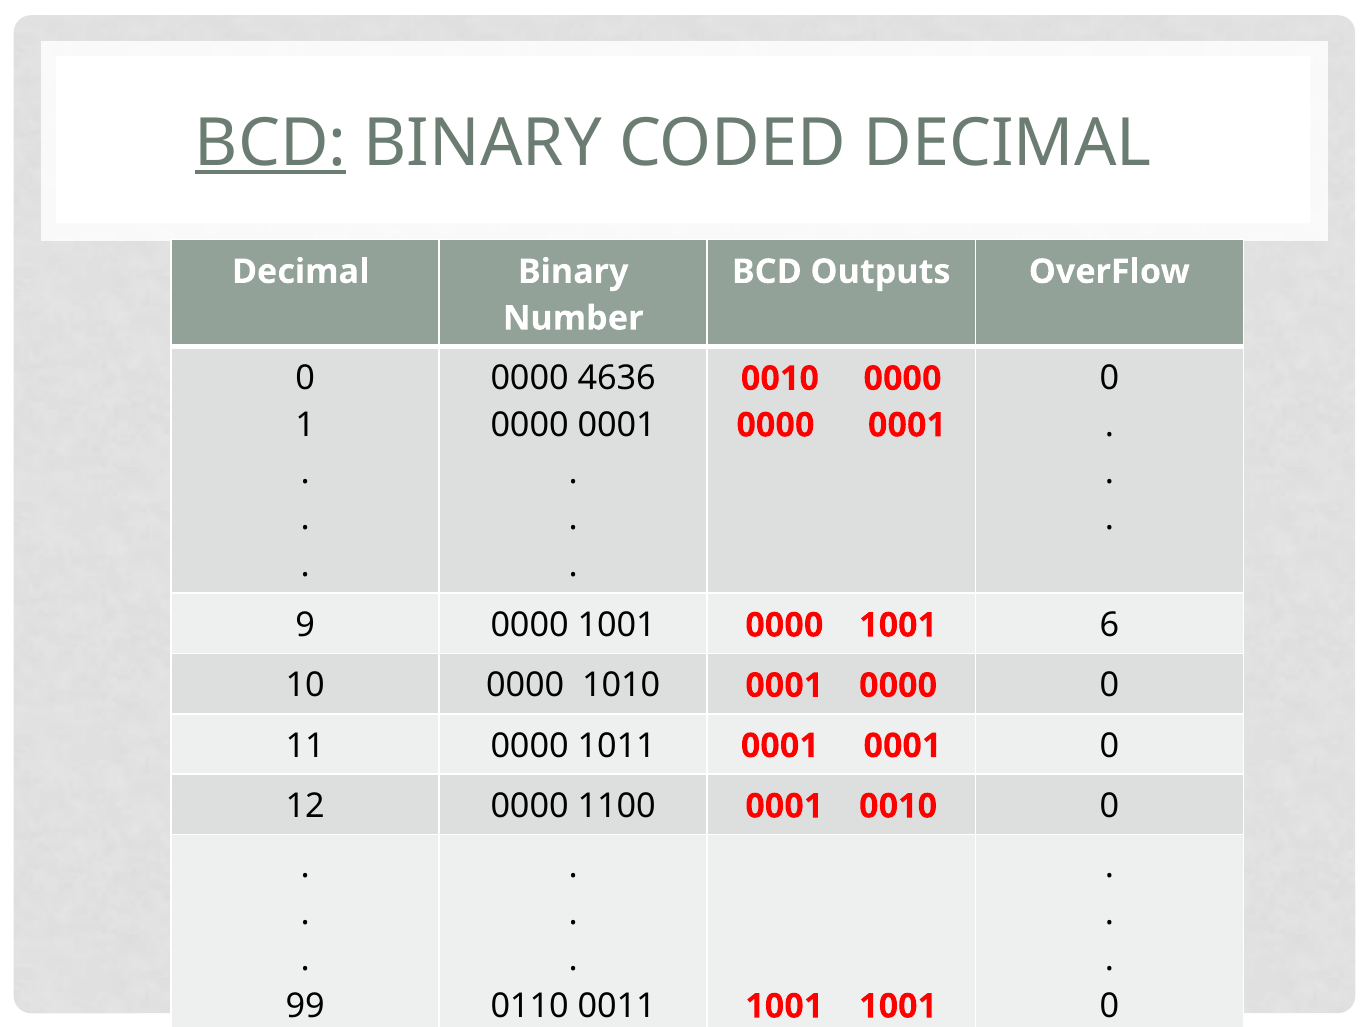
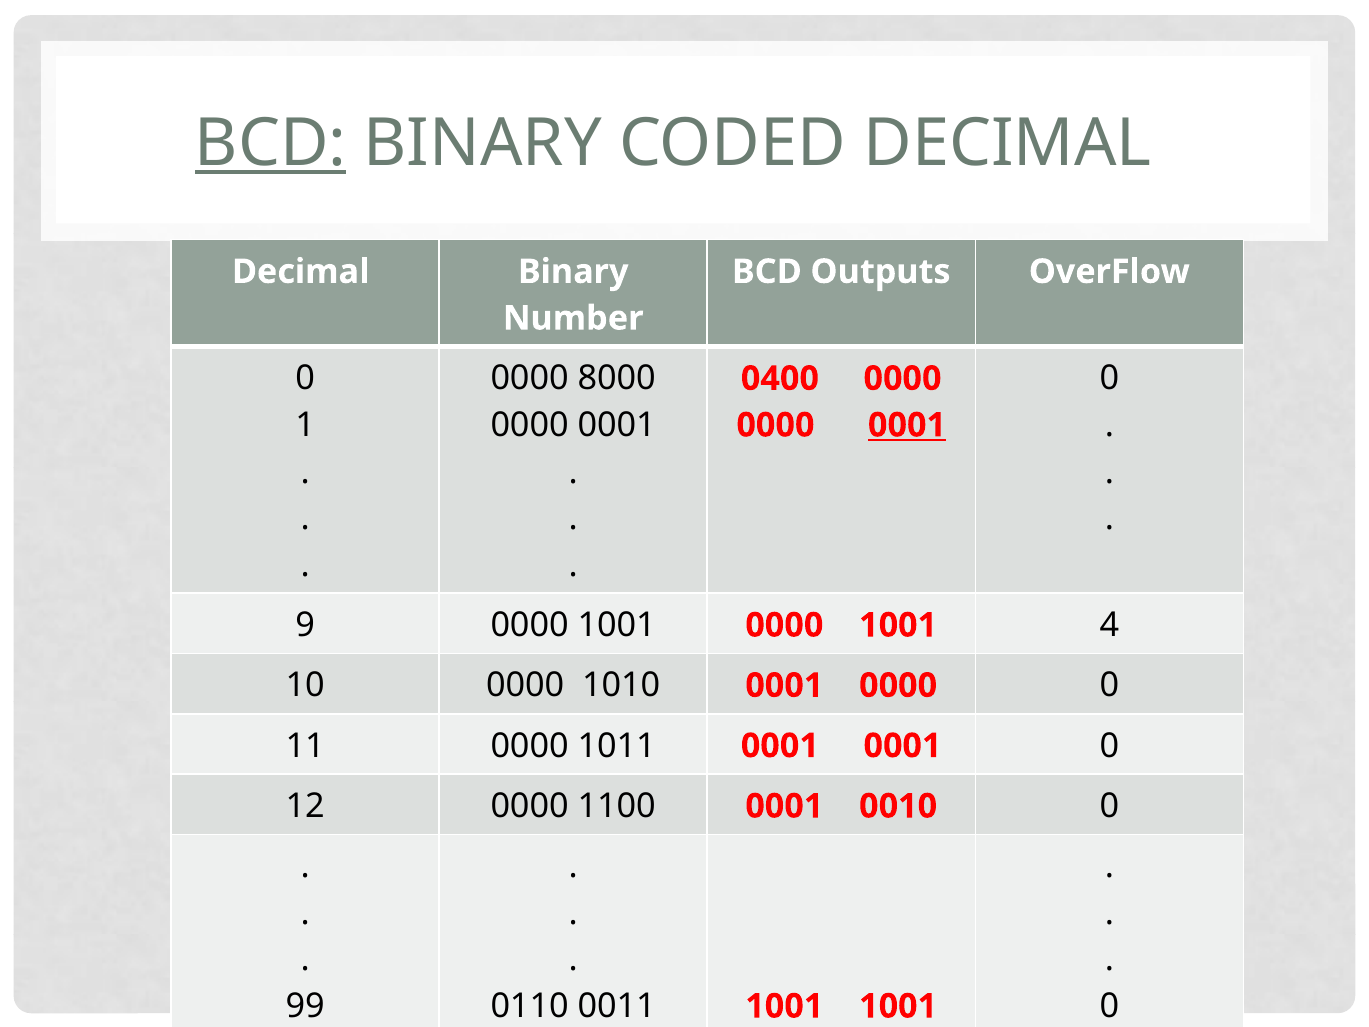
4636: 4636 -> 8000
0010 at (780, 378): 0010 -> 0400
0001 at (907, 425) underline: none -> present
6: 6 -> 4
